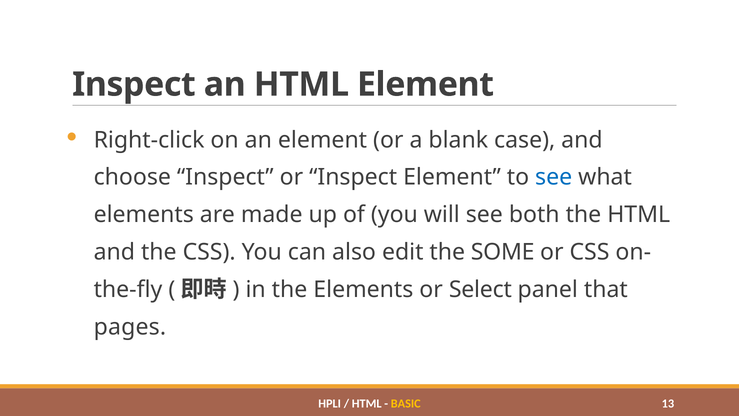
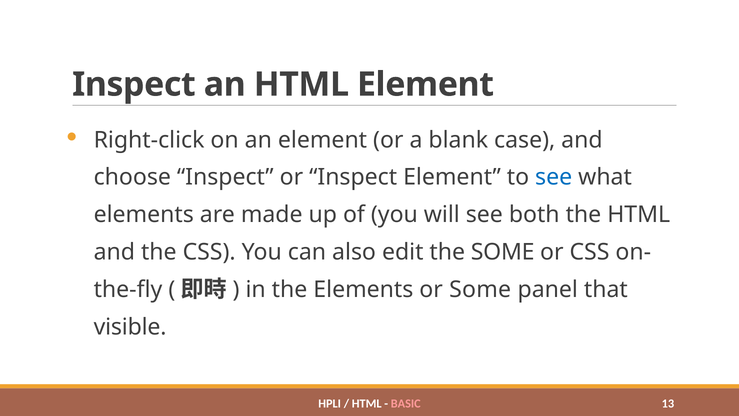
or Select: Select -> Some
pages: pages -> visible
BASIC colour: yellow -> pink
